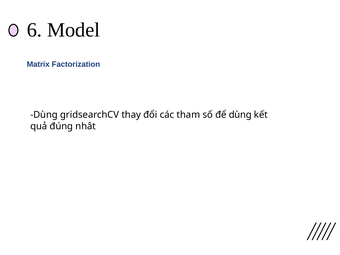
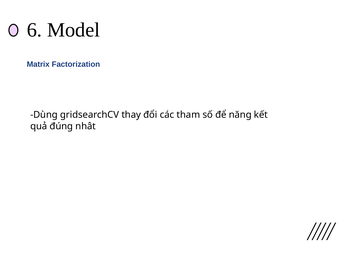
để dùng: dùng -> năng
